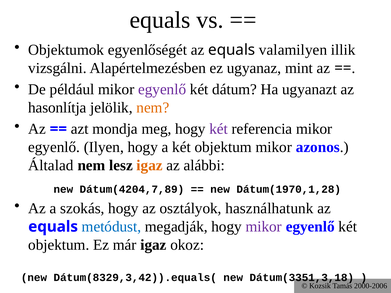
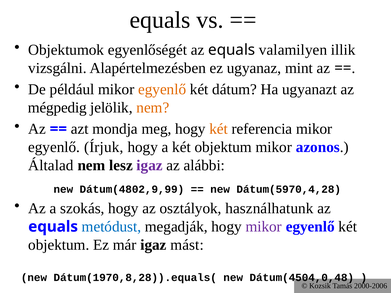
egyenlő at (162, 89) colour: purple -> orange
hasonlítja: hasonlítja -> mégpedig
két at (219, 129) colour: purple -> orange
Ilyen: Ilyen -> Írjuk
igaz at (150, 166) colour: orange -> purple
Dátum(4204,7,89: Dátum(4204,7,89 -> Dátum(4802,9,99
Dátum(1970,1,28: Dátum(1970,1,28 -> Dátum(5970,4,28
okoz: okoz -> mást
Dátum(8329,3,42)).equals(: Dátum(8329,3,42)).equals( -> Dátum(1970,8,28)).equals(
Dátum(3351,3,18: Dátum(3351,3,18 -> Dátum(4504,0,48
